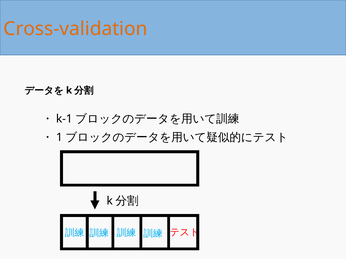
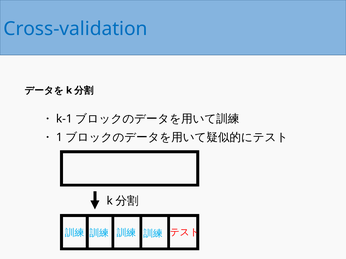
Cross-validation colour: orange -> blue
